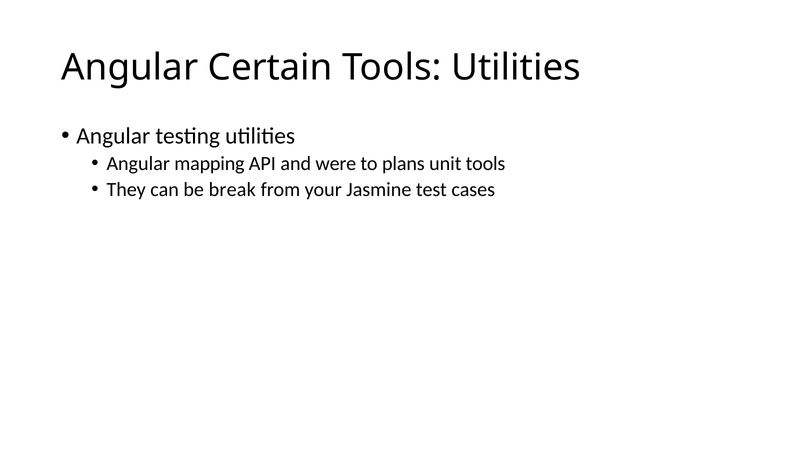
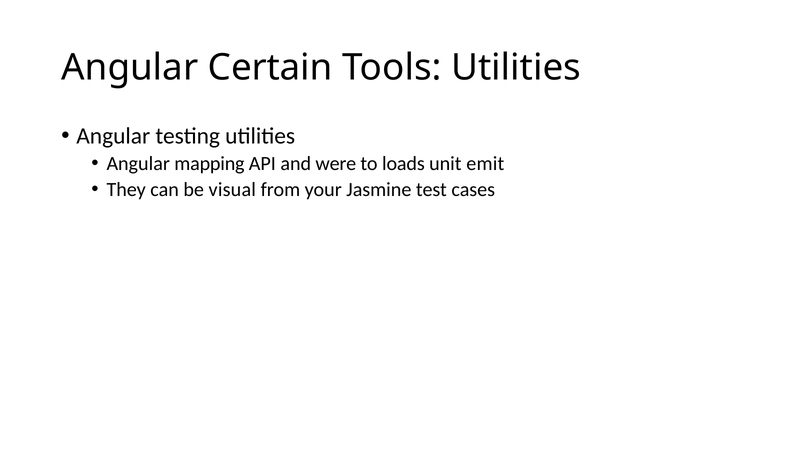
plans: plans -> loads
unit tools: tools -> emit
break: break -> visual
